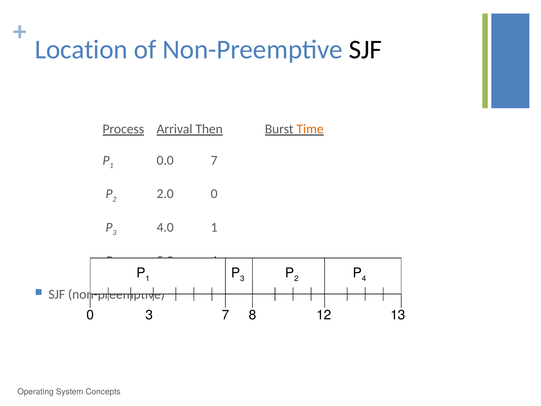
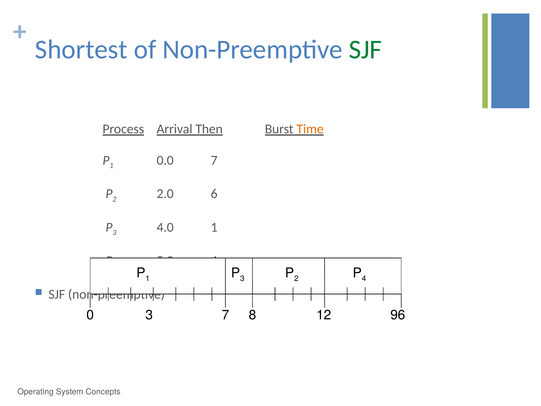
Location: Location -> Shortest
SJF at (365, 49) colour: black -> green
2.0 0: 0 -> 6
13: 13 -> 96
